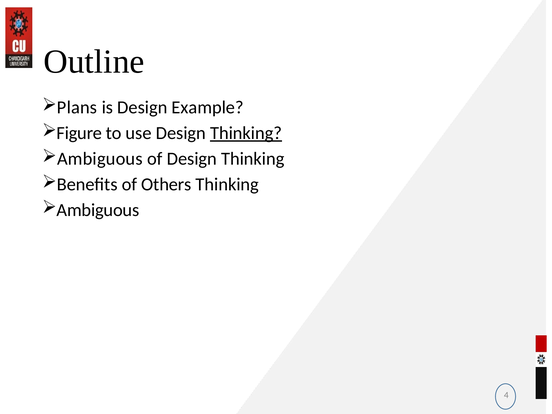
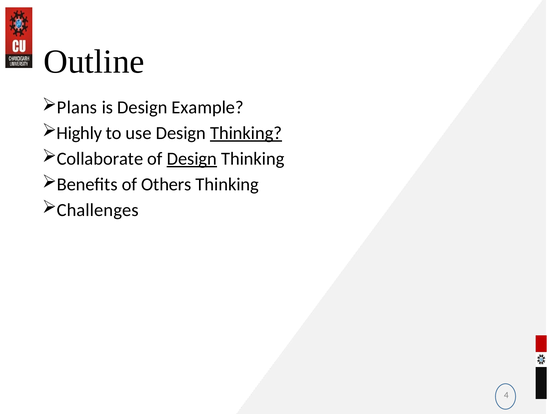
Figure: Figure -> Highly
Ambiguous at (100, 159): Ambiguous -> Collaborate
Design at (192, 159) underline: none -> present
Ambiguous at (98, 210): Ambiguous -> Challenges
